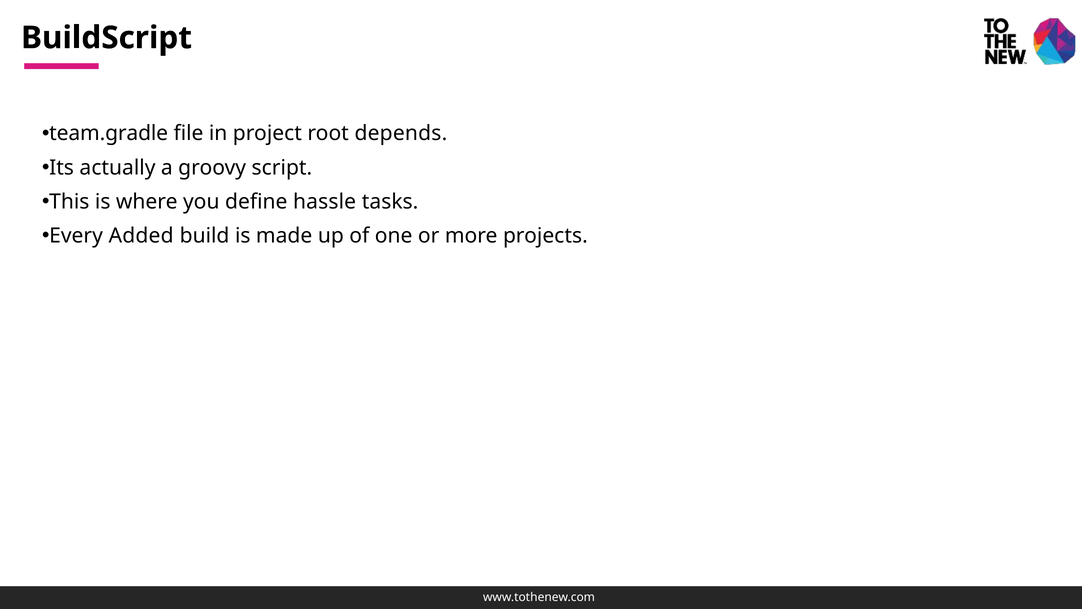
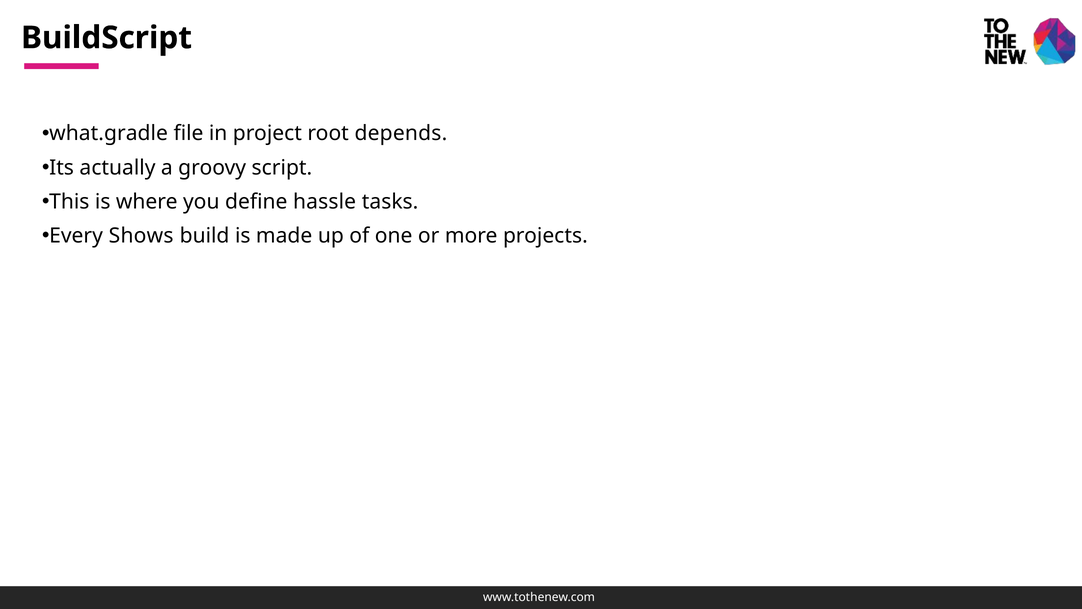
team.gradle: team.gradle -> what.gradle
Added: Added -> Shows
